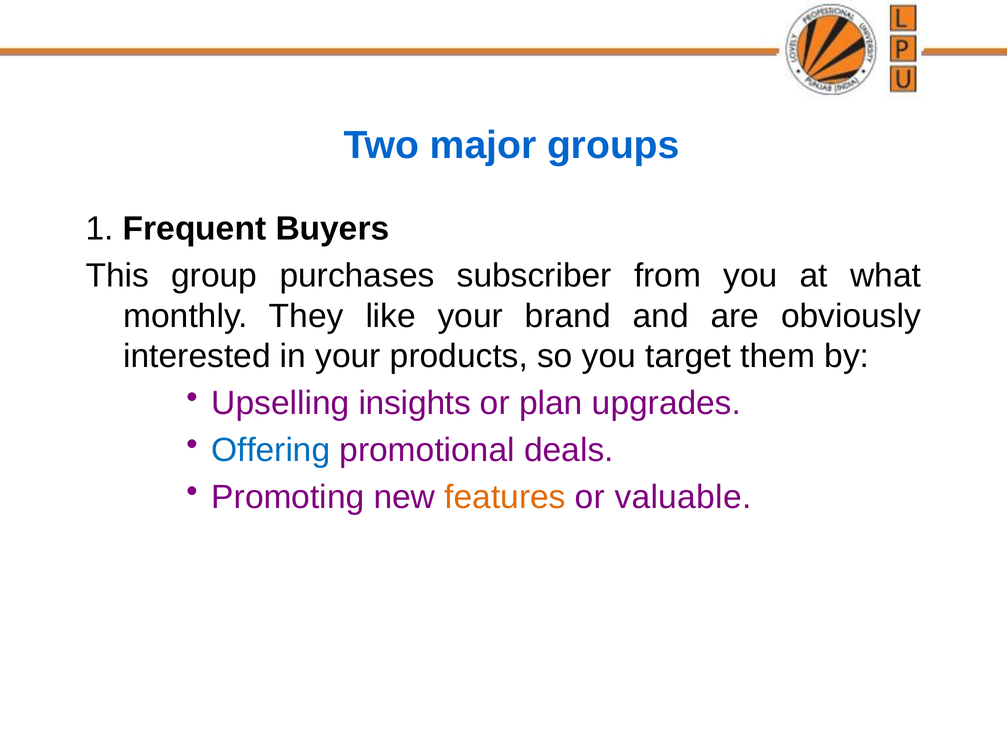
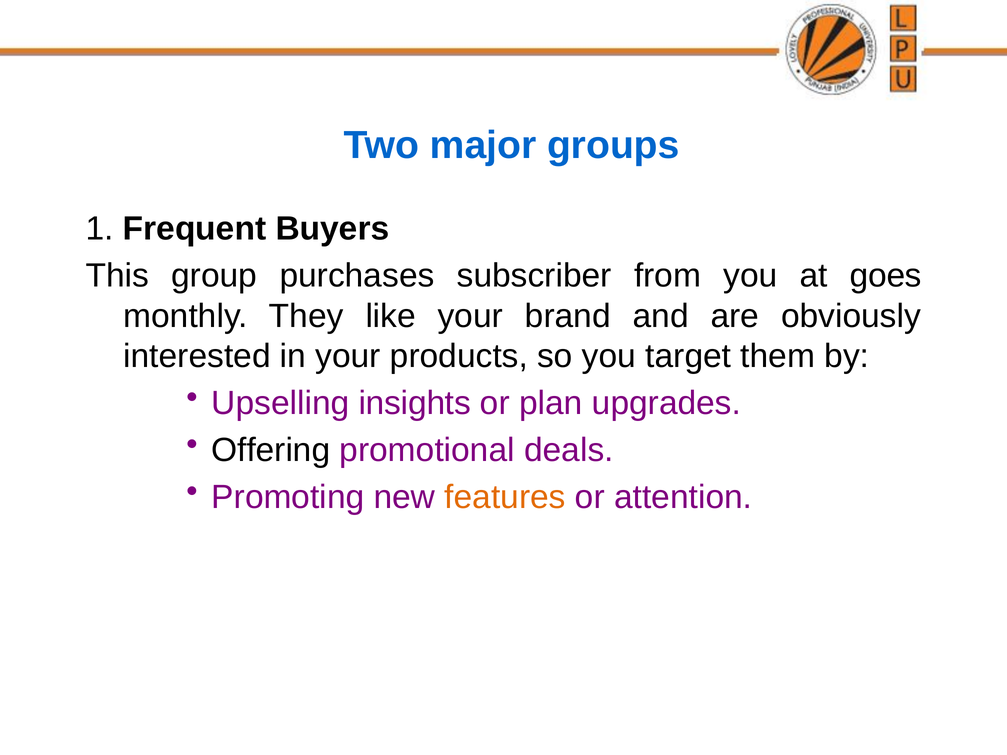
what: what -> goes
Offering colour: blue -> black
valuable: valuable -> attention
